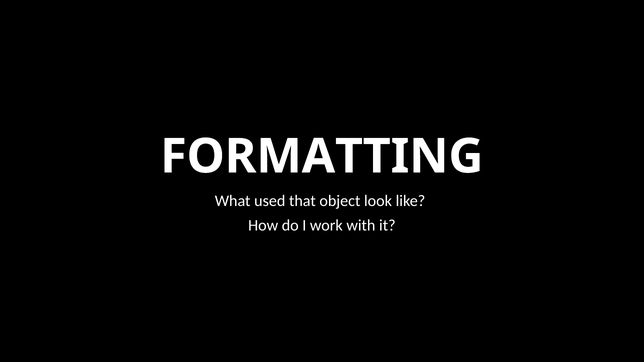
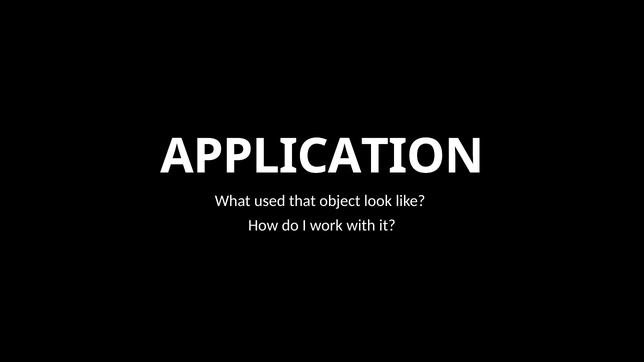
FORMATTING: FORMATTING -> APPLICATION
